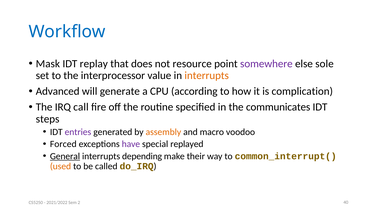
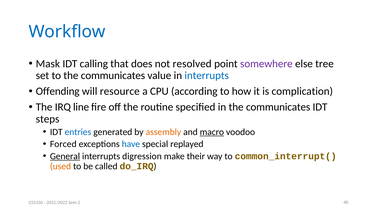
replay: replay -> calling
resource: resource -> resolved
sole: sole -> tree
to the interprocessor: interprocessor -> communicates
interrupts at (207, 76) colour: orange -> blue
Advanced: Advanced -> Offending
generate: generate -> resource
call: call -> line
entries colour: purple -> blue
macro underline: none -> present
have colour: purple -> blue
depending: depending -> digression
